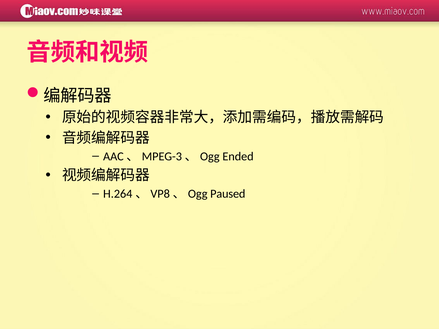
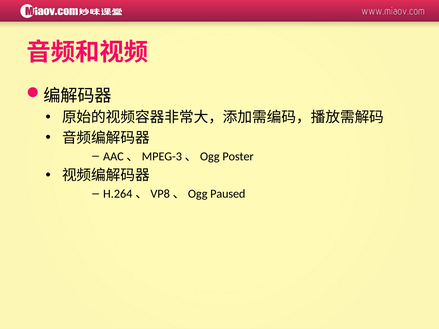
Ended: Ended -> Poster
